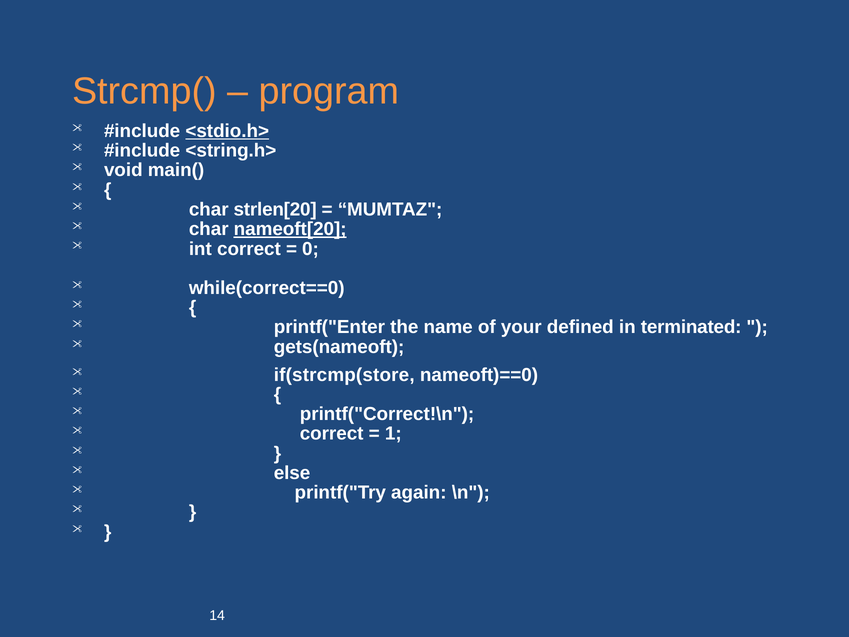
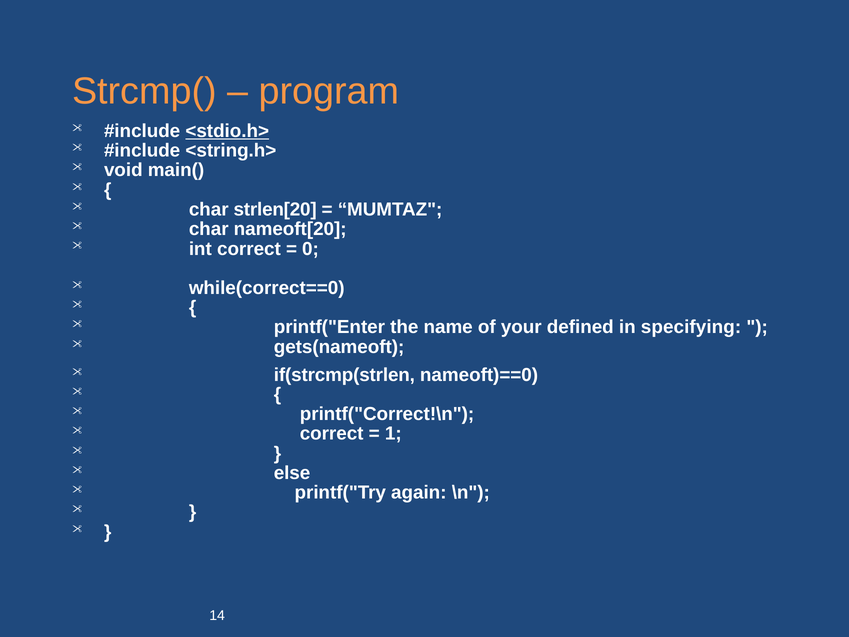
nameoft[20 underline: present -> none
terminated: terminated -> specifying
if(strcmp(store: if(strcmp(store -> if(strcmp(strlen
